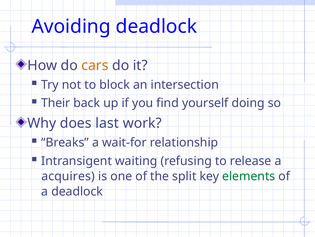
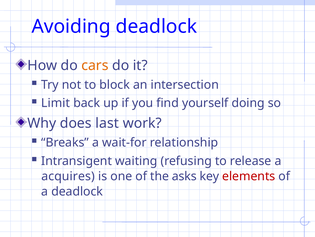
Their: Their -> Limit
split: split -> asks
elements colour: green -> red
